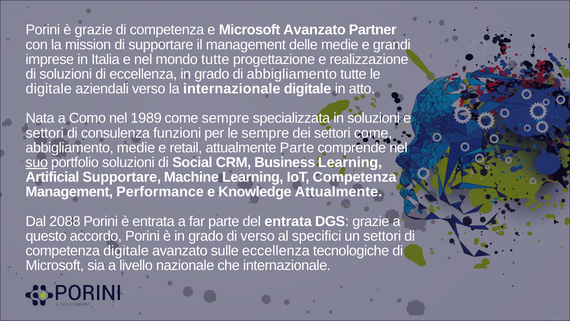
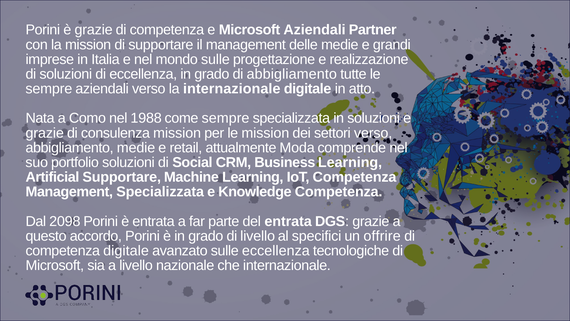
Microsoft Avanzato: Avanzato -> Aziendali
mondo tutte: tutte -> sulle
digitale at (49, 89): digitale -> sempre
1989: 1989 -> 1988
settori at (45, 133): settori -> grazie
consulenza funzioni: funzioni -> mission
le sempre: sempre -> mission
settori come: come -> verso
attualmente Parte: Parte -> Moda
suo underline: present -> none
Management Performance: Performance -> Specializzata
Knowledge Attualmente: Attualmente -> Competenza
2088: 2088 -> 2098
di verso: verso -> livello
un settori: settori -> offrire
